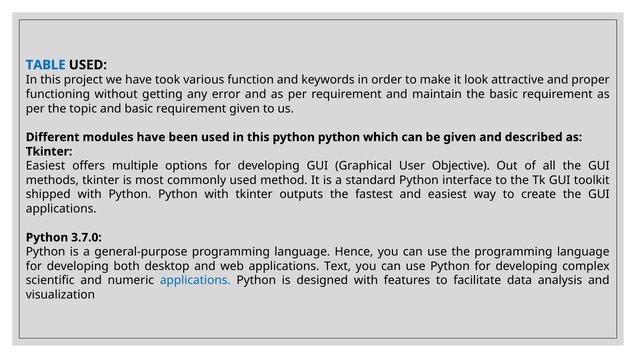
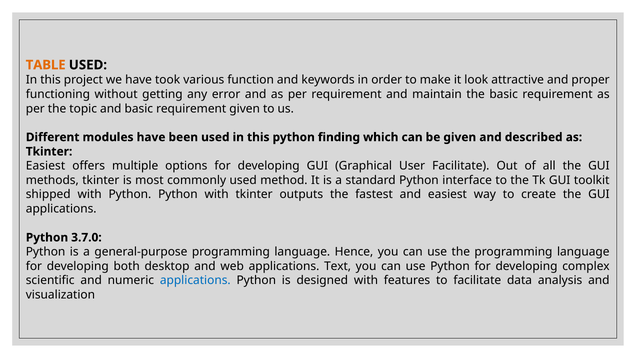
TABLE colour: blue -> orange
this python python: python -> finding
User Objective: Objective -> Facilitate
